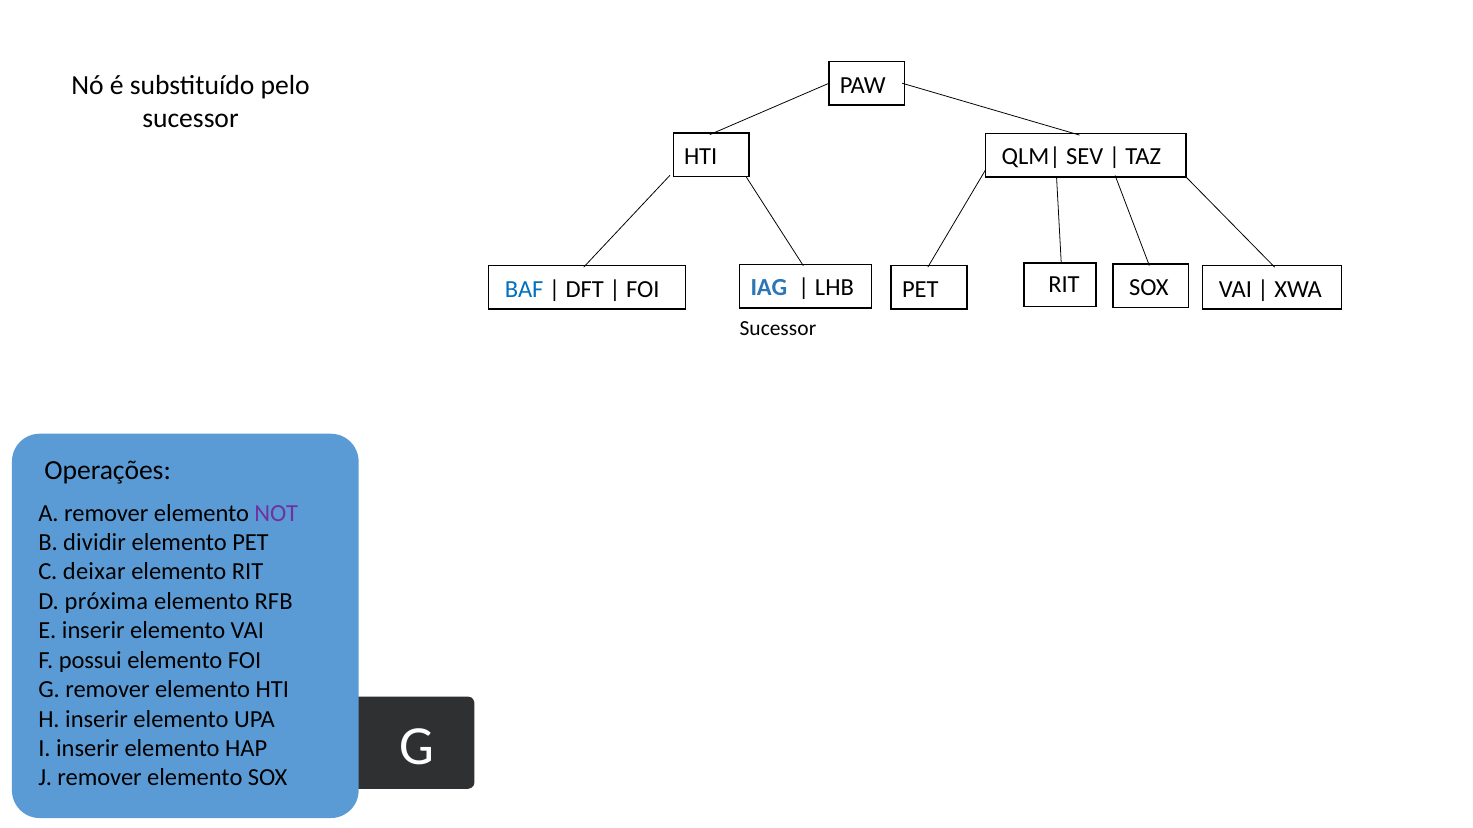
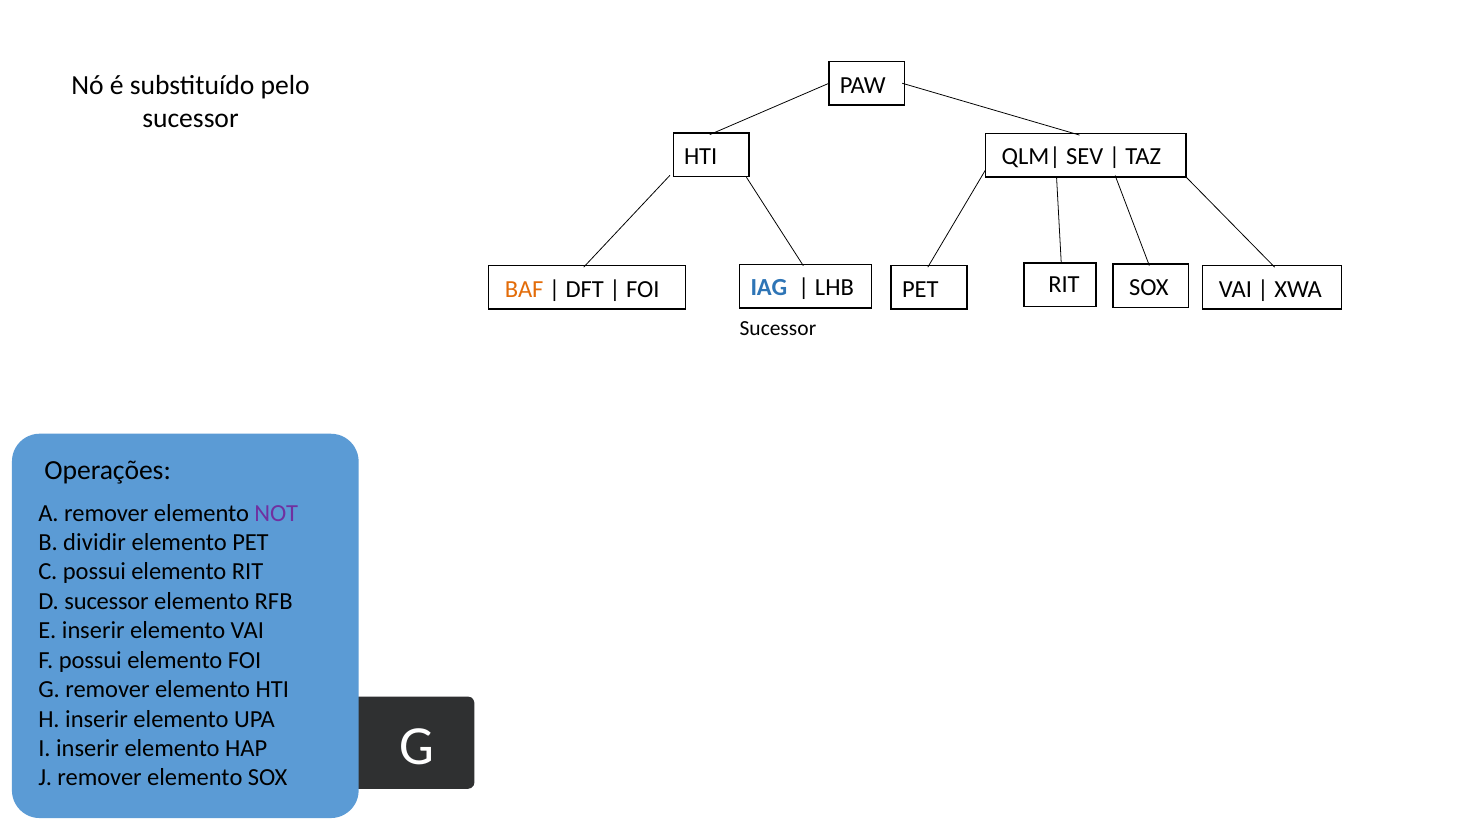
BAF colour: blue -> orange
C deixar: deixar -> possui
D próxima: próxima -> sucessor
